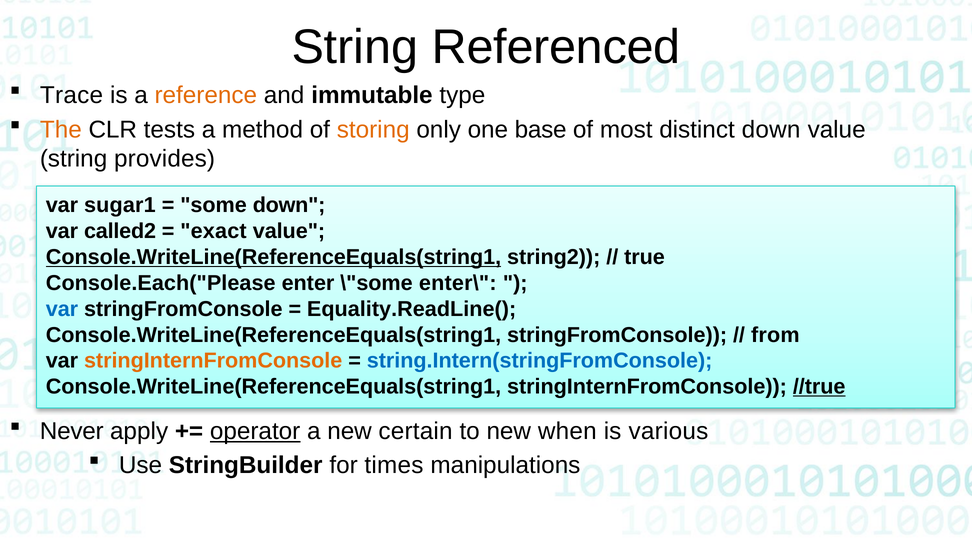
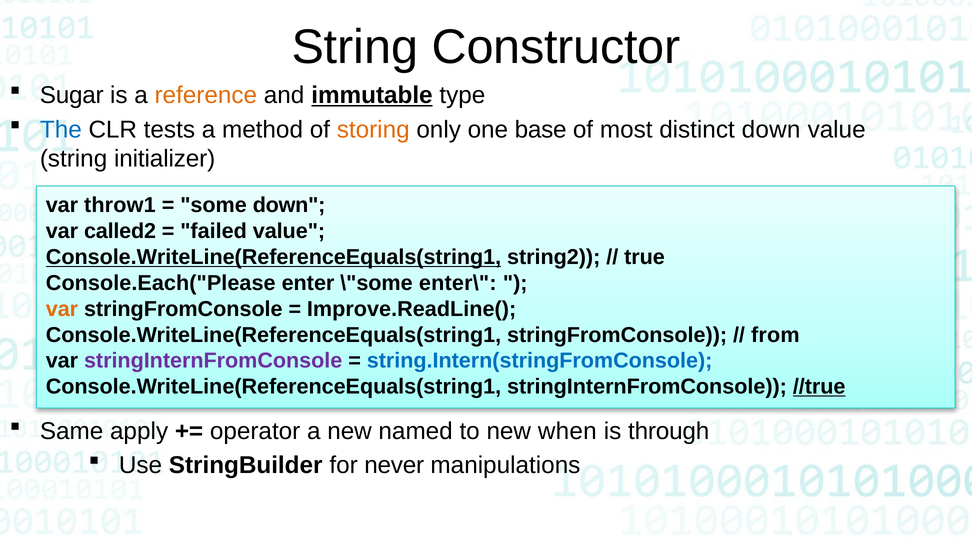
Referenced: Referenced -> Constructor
Trace: Trace -> Sugar
immutable underline: none -> present
The colour: orange -> blue
provides: provides -> initializer
sugar1: sugar1 -> throw1
exact: exact -> failed
var at (62, 309) colour: blue -> orange
Equality.ReadLine(: Equality.ReadLine( -> Improve.ReadLine(
stringInternFromConsole at (213, 361) colour: orange -> purple
Never: Never -> Same
operator underline: present -> none
certain: certain -> named
various: various -> through
times: times -> never
